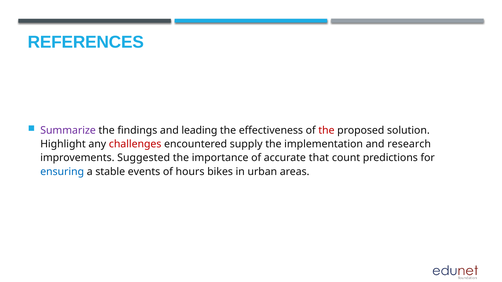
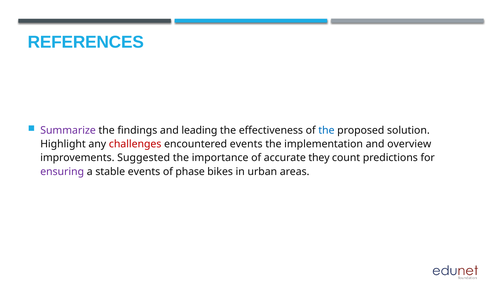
the at (326, 130) colour: red -> blue
encountered supply: supply -> events
research: research -> overview
that: that -> they
ensuring colour: blue -> purple
hours: hours -> phase
